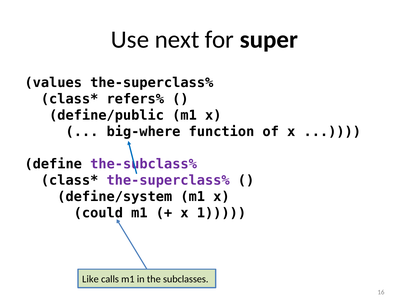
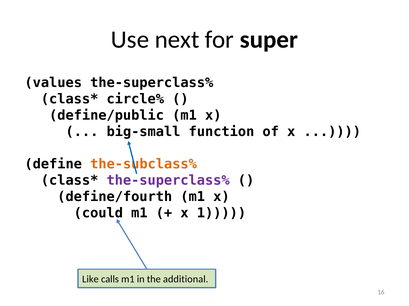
refers%: refers% -> circle%
big-where: big-where -> big-small
the-subclass% colour: purple -> orange
define/system: define/system -> define/fourth
subclasses: subclasses -> additional
